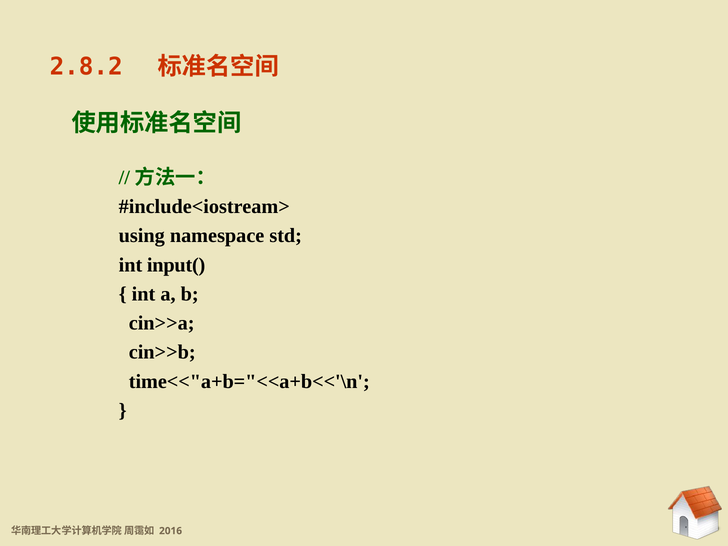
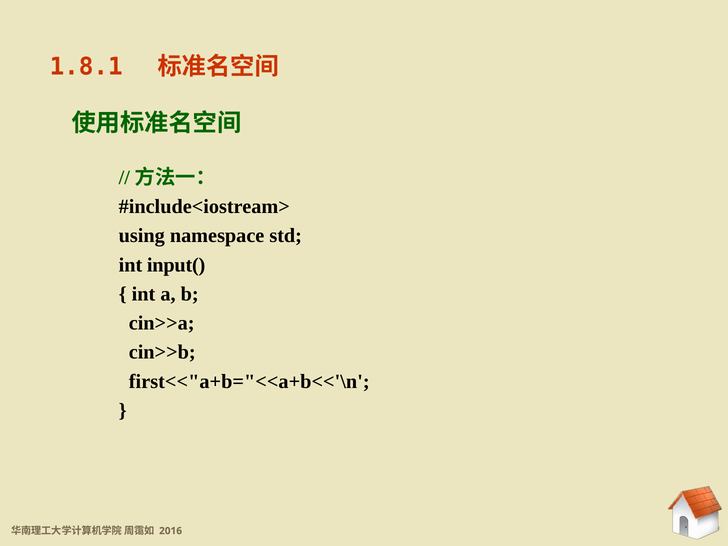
2.8.2: 2.8.2 -> 1.8.1
time<<"a+b="<<a+b<<'\n: time<<"a+b="<<a+b<<'\n -> first<<"a+b="<<a+b<<'\n
